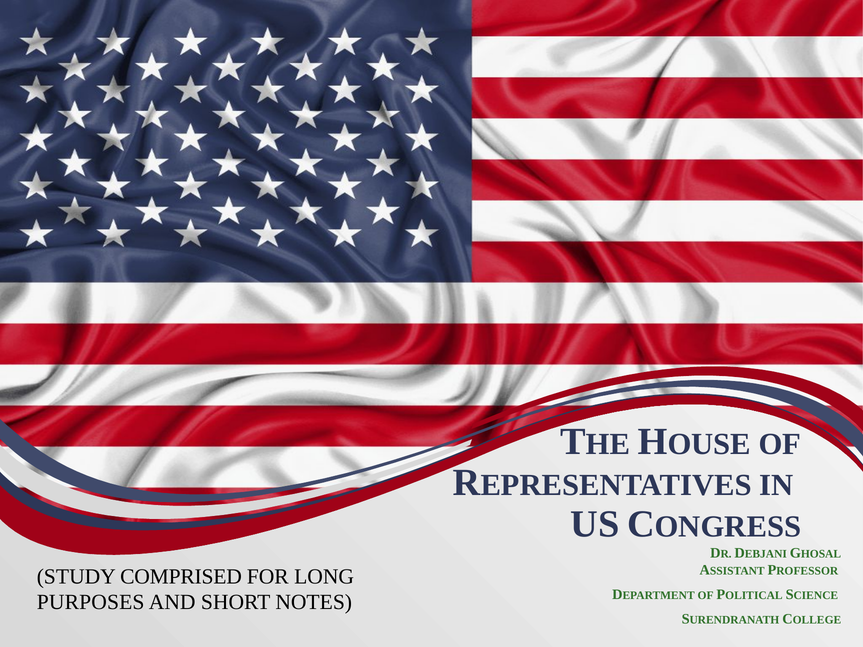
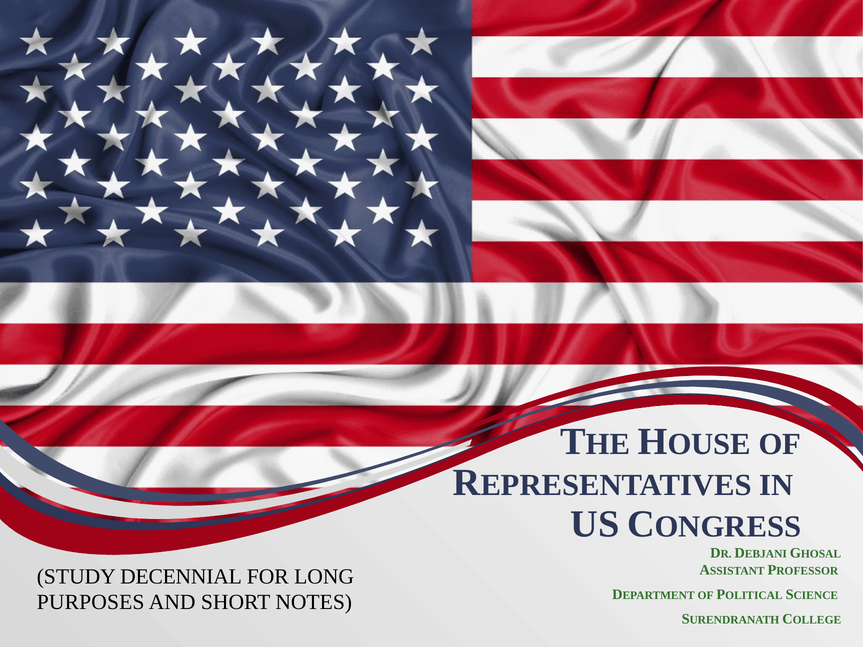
COMPRISED: COMPRISED -> DECENNIAL
